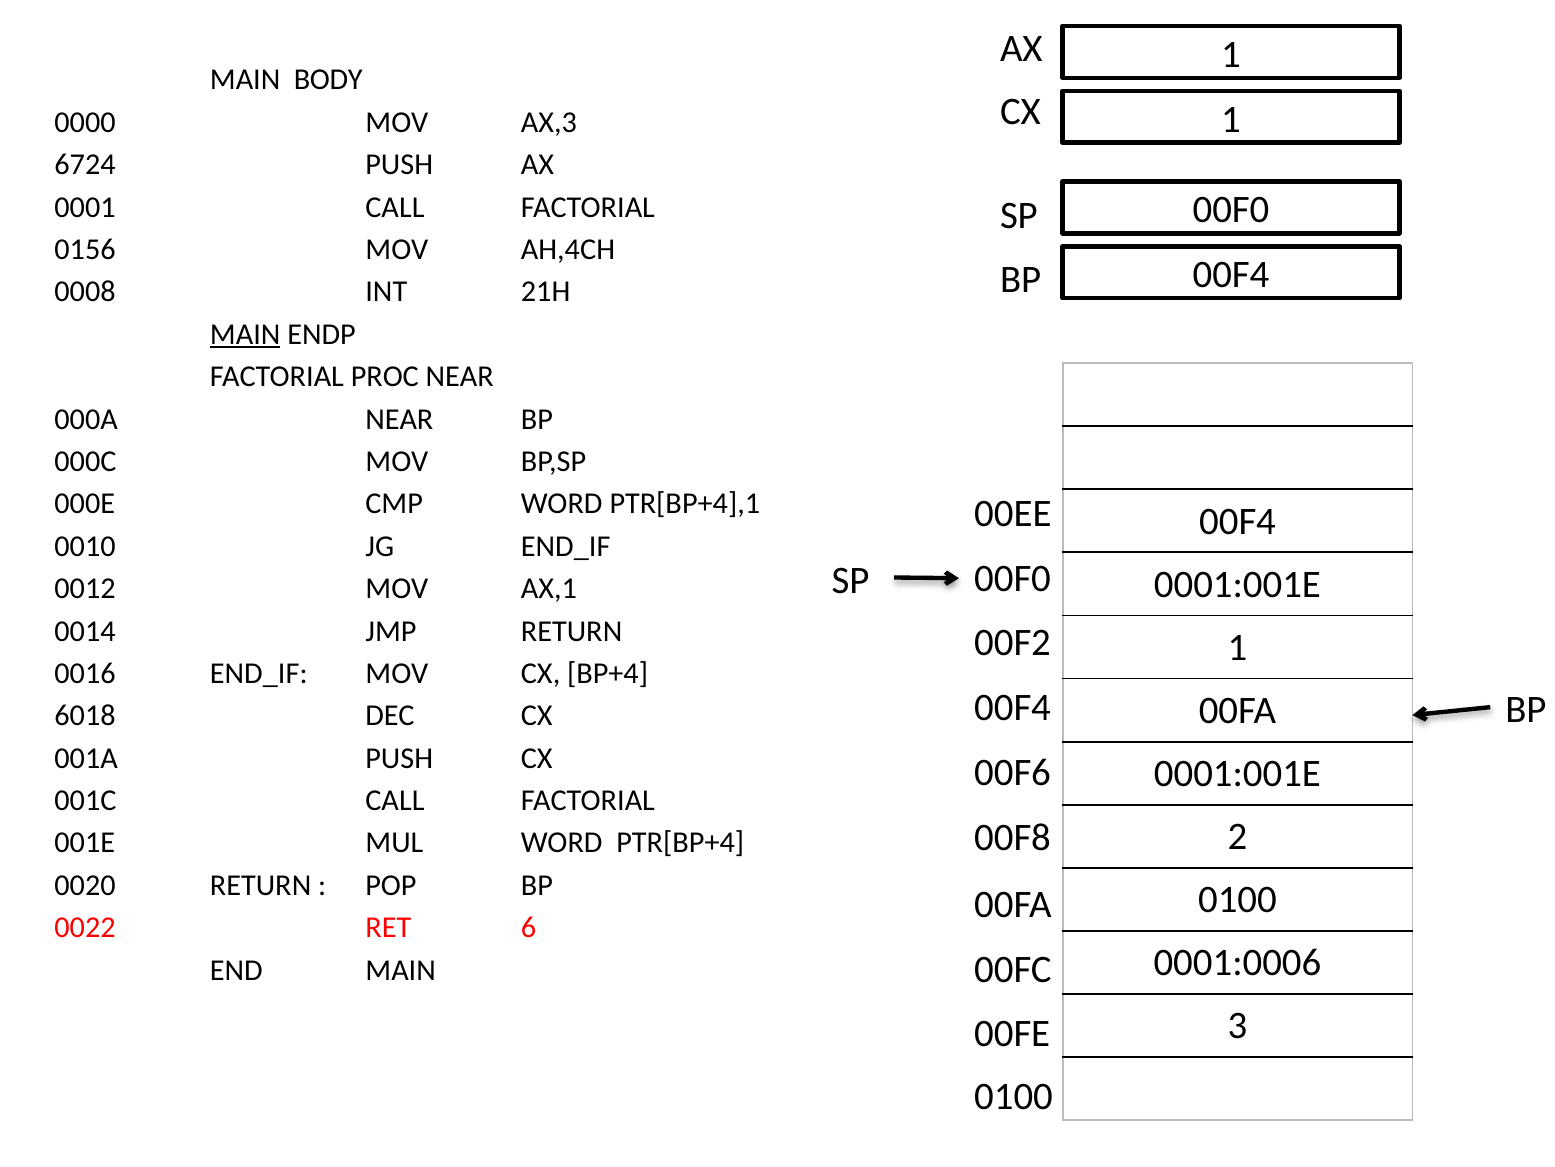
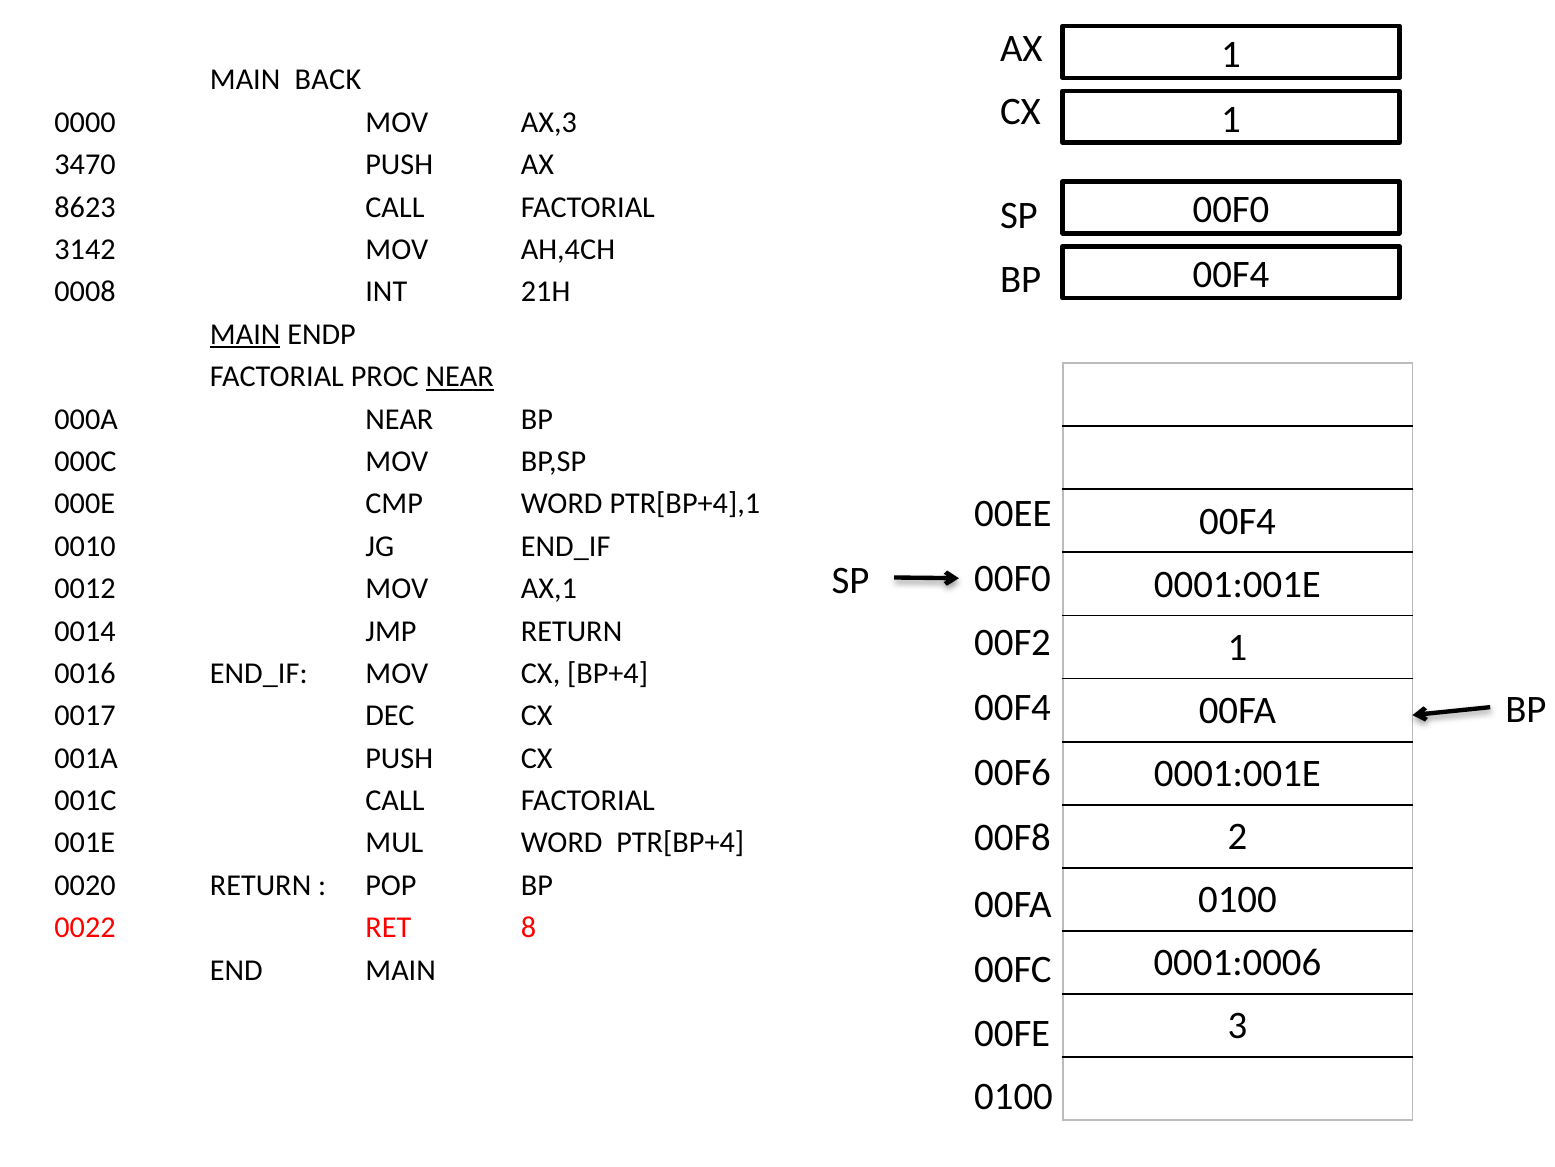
BODY: BODY -> BACK
6724: 6724 -> 3470
0001: 0001 -> 8623
0156: 0156 -> 3142
NEAR at (460, 376) underline: none -> present
6018: 6018 -> 0017
6: 6 -> 8
